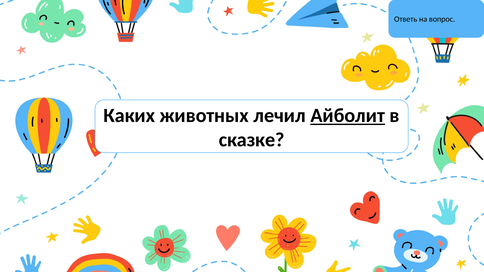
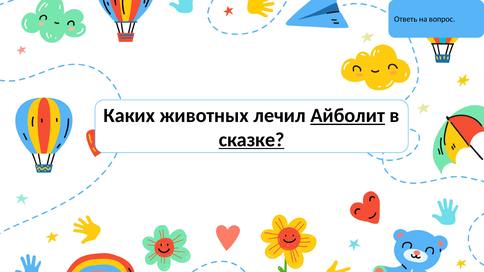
сказке underline: none -> present
